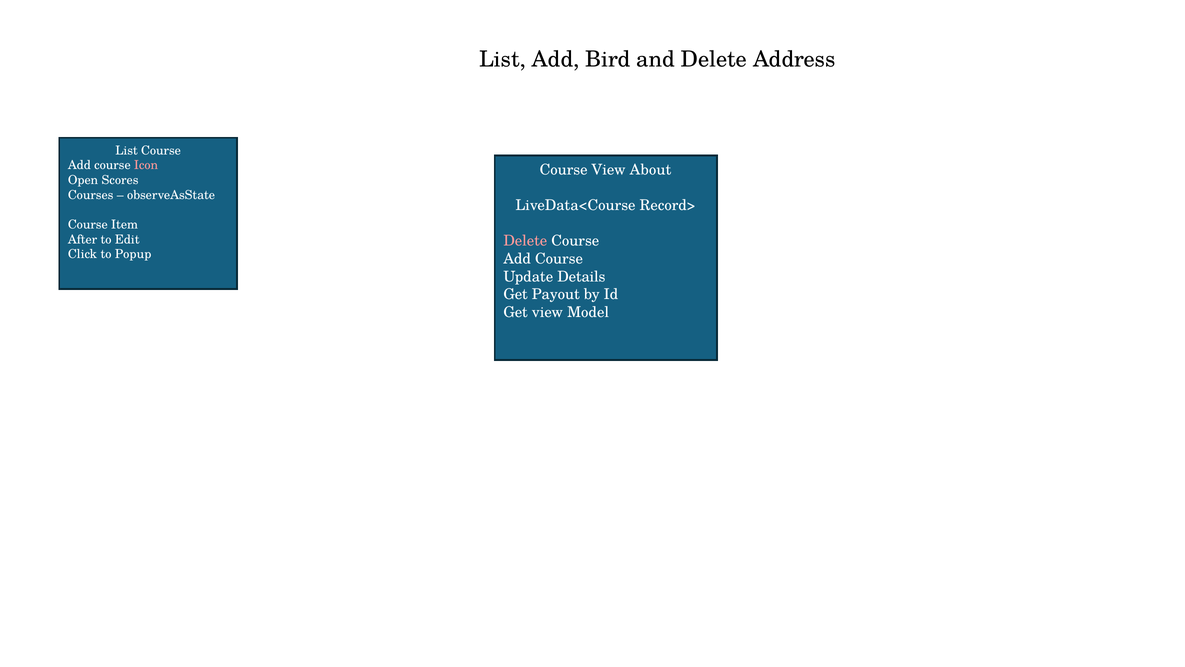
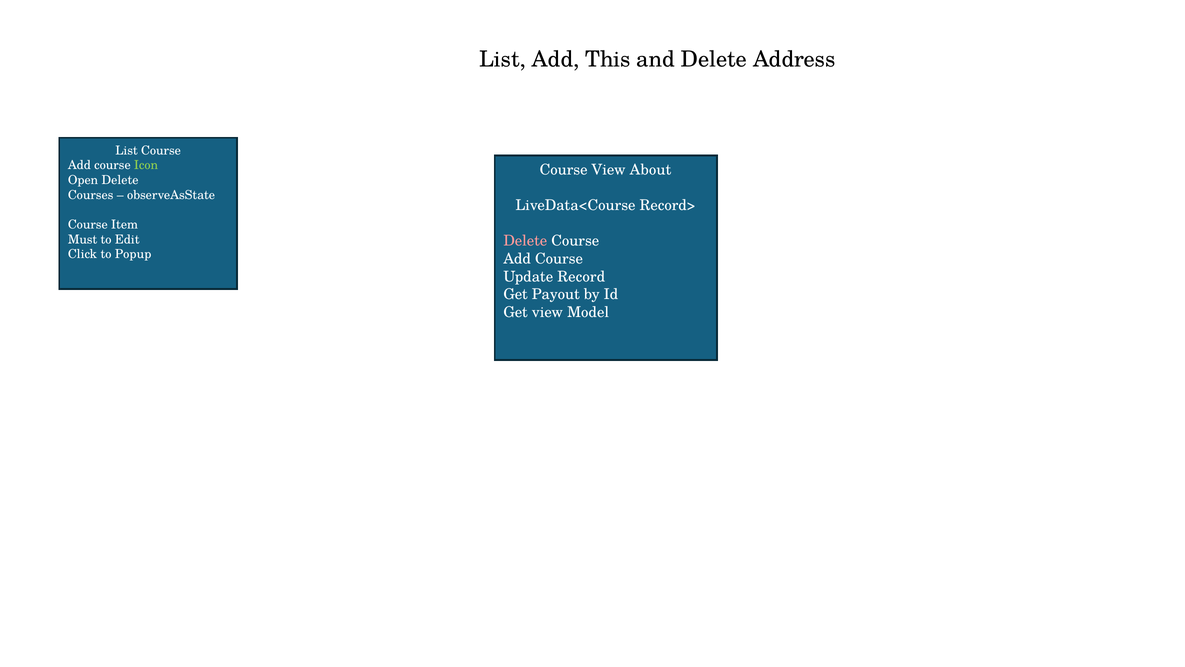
Bird: Bird -> This
Icon colour: pink -> light green
Open Scores: Scores -> Delete
After: After -> Must
Details: Details -> Record
